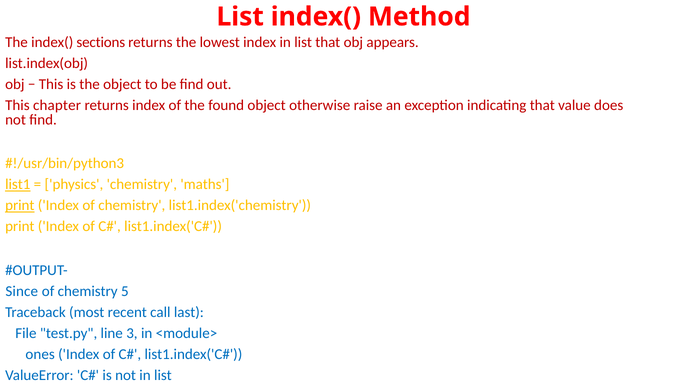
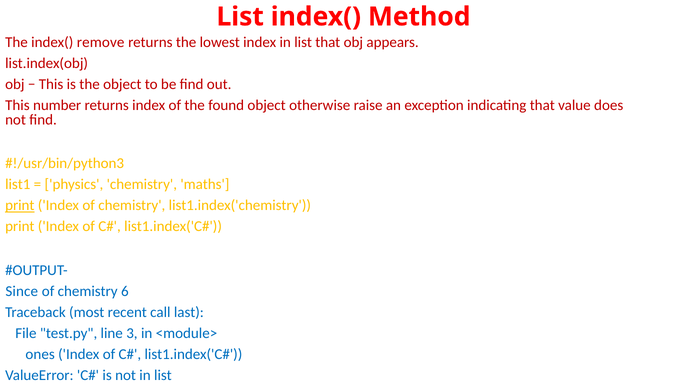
sections: sections -> remove
chapter: chapter -> number
list1 underline: present -> none
5: 5 -> 6
